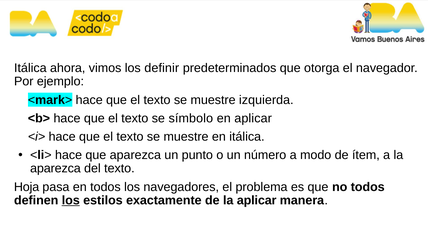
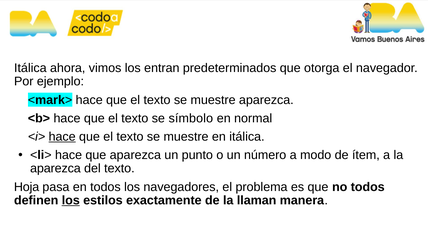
definir: definir -> entran
muestre izquierda: izquierda -> aparezca
en aplicar: aplicar -> normal
hace at (62, 137) underline: none -> present
la aplicar: aplicar -> llaman
